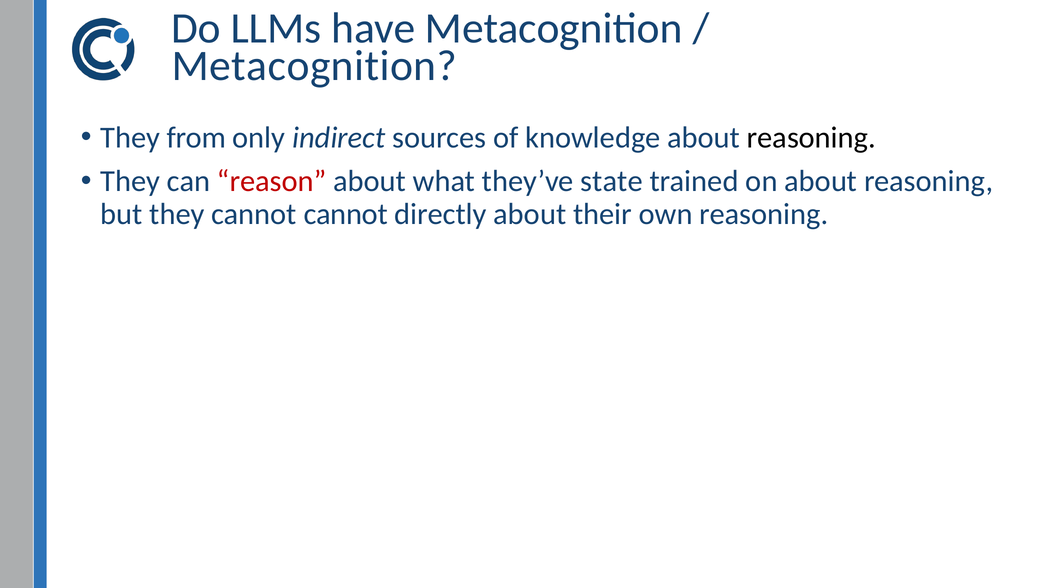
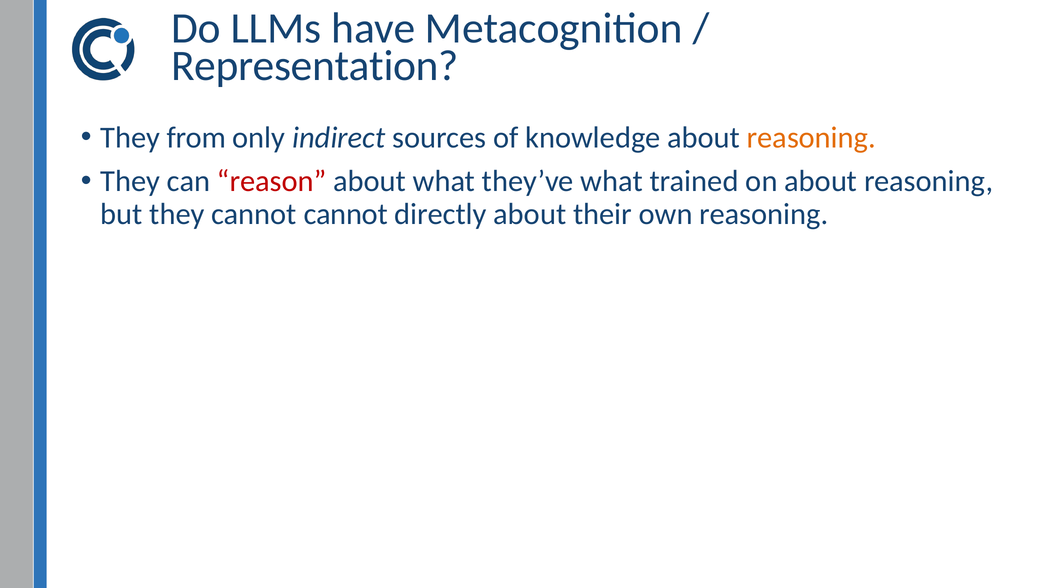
Metacognition at (314, 66): Metacognition -> Representation
reasoning at (811, 138) colour: black -> orange
they’ve state: state -> what
